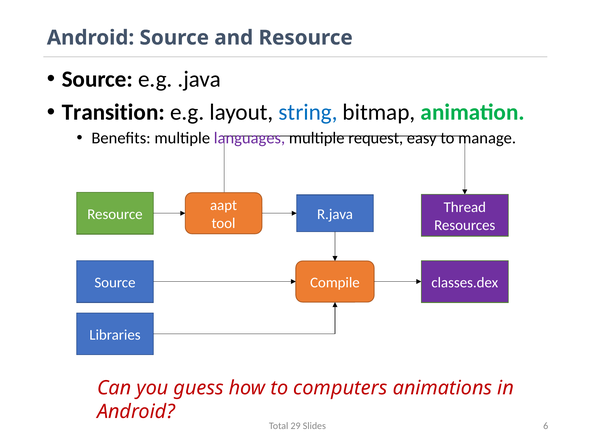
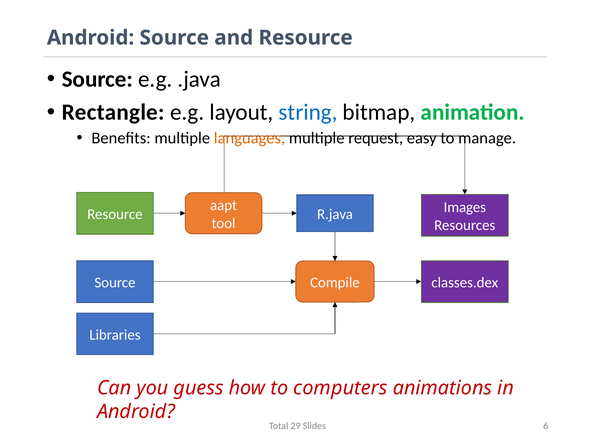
Transition: Transition -> Rectangle
languages colour: purple -> orange
Thread: Thread -> Images
